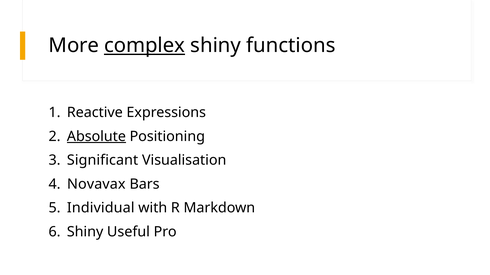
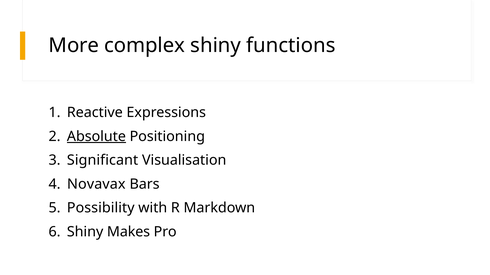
complex underline: present -> none
Individual: Individual -> Possibility
Useful: Useful -> Makes
